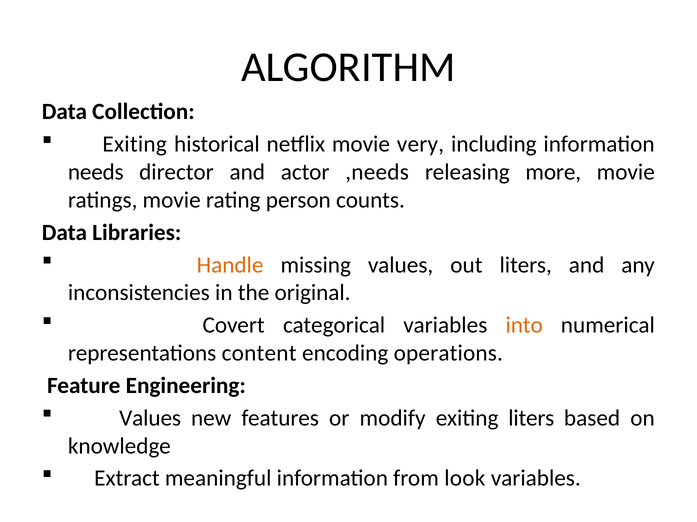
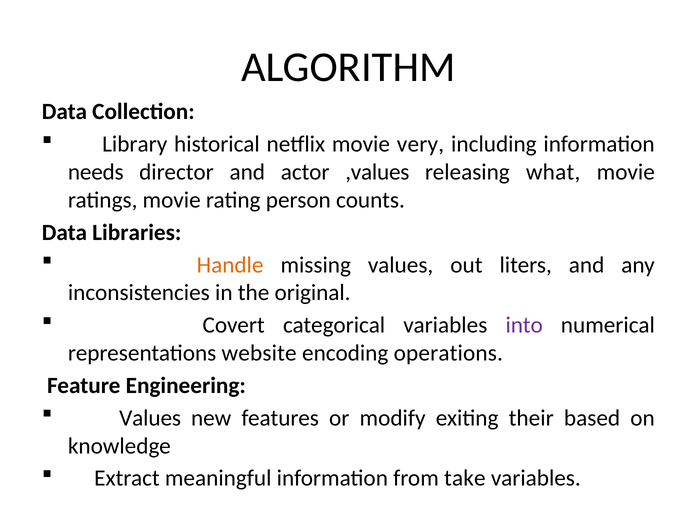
Exiting at (135, 145): Exiting -> Library
,needs: ,needs -> ,values
more: more -> what
into colour: orange -> purple
content: content -> website
exiting liters: liters -> their
look: look -> take
